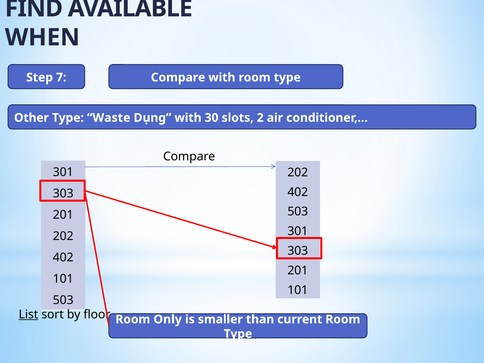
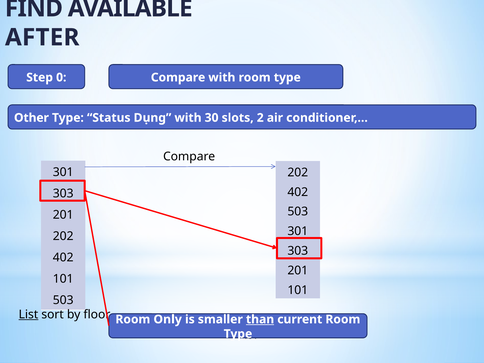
WHEN: WHEN -> AFTER
7: 7 -> 0
Waste: Waste -> Status
than underline: none -> present
